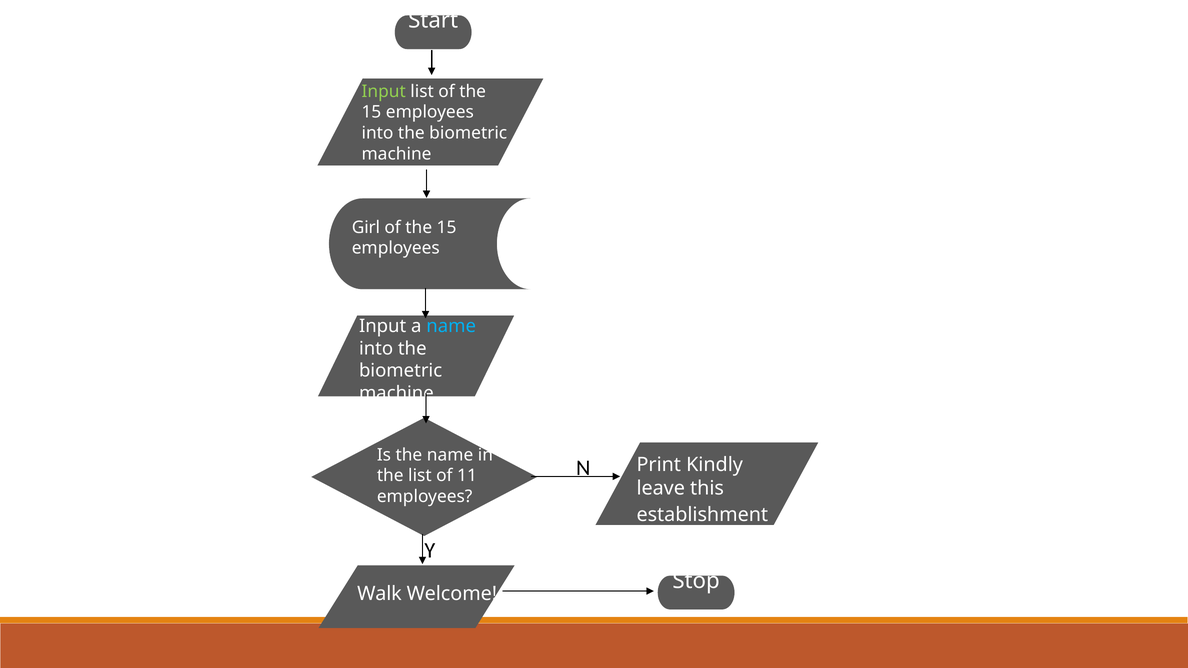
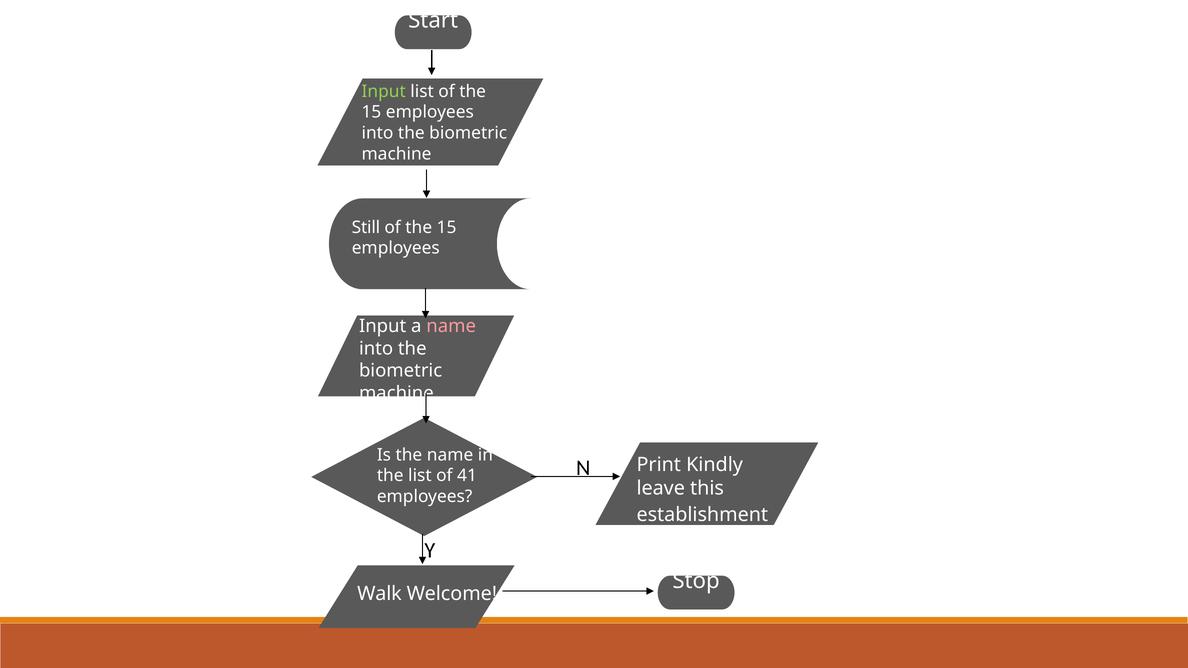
Girl: Girl -> Still
name at (451, 326) colour: light blue -> pink
11: 11 -> 41
